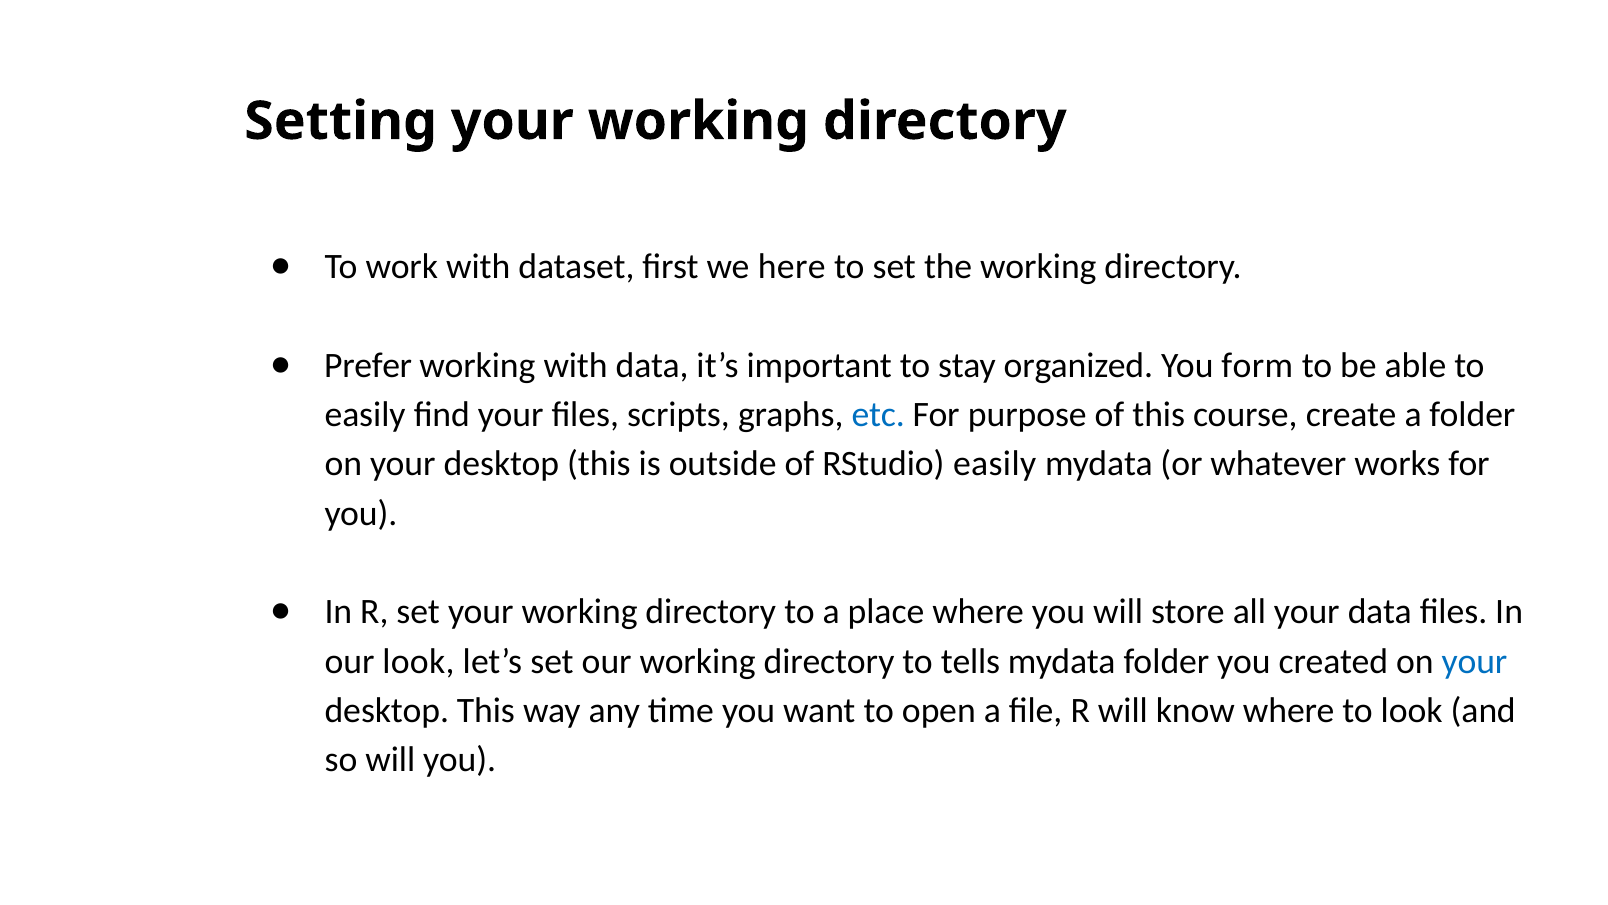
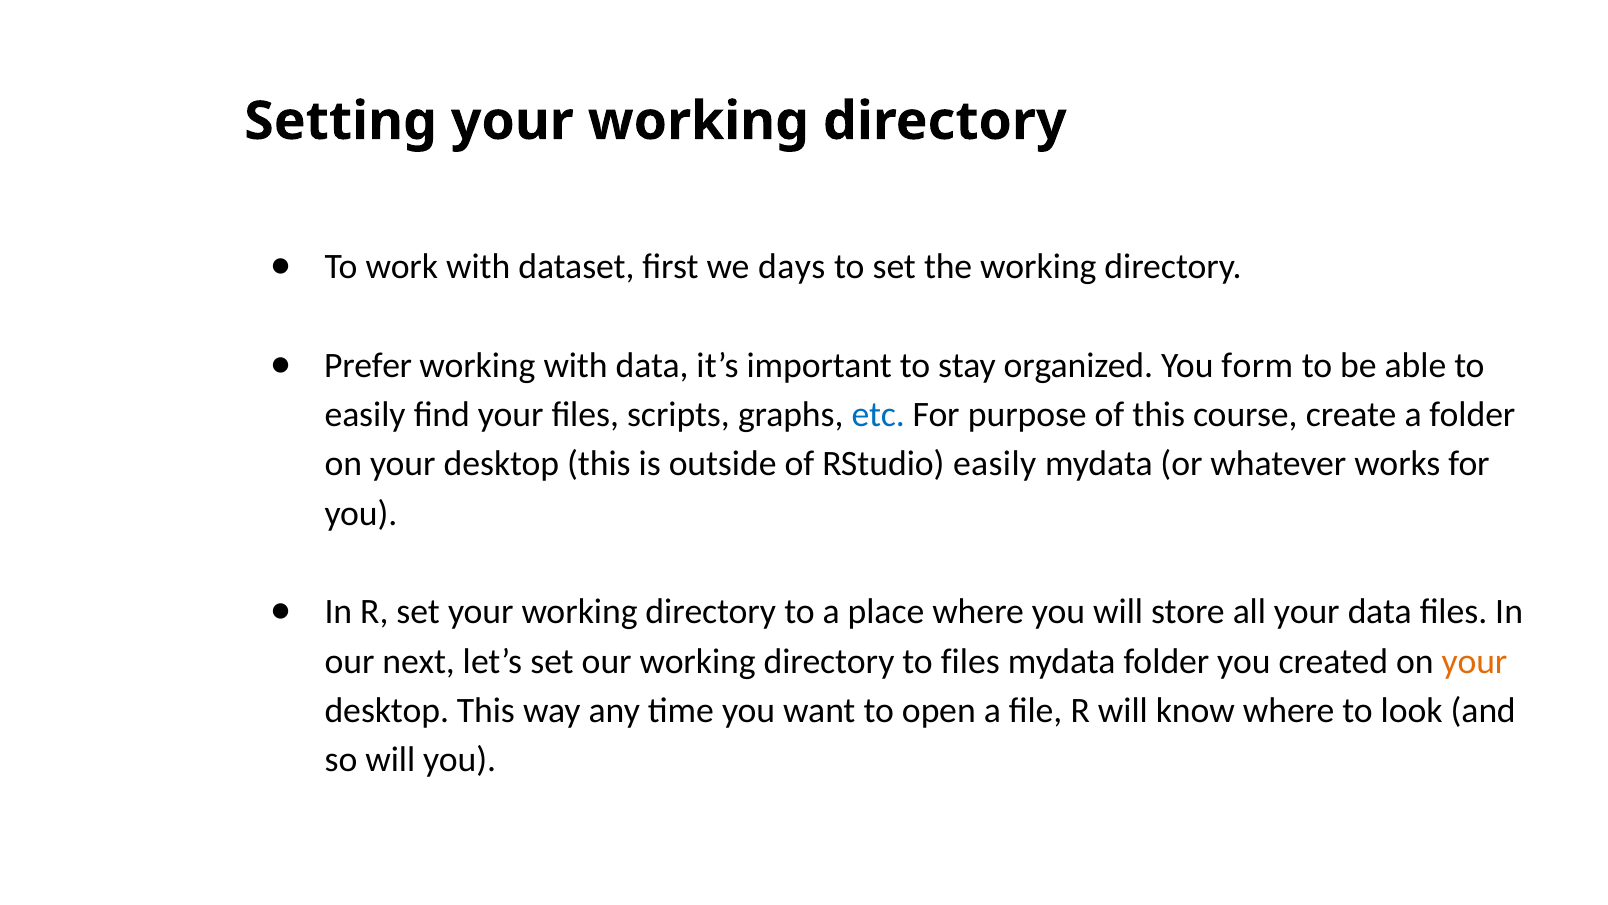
here: here -> days
our look: look -> next
to tells: tells -> files
your at (1475, 661) colour: blue -> orange
